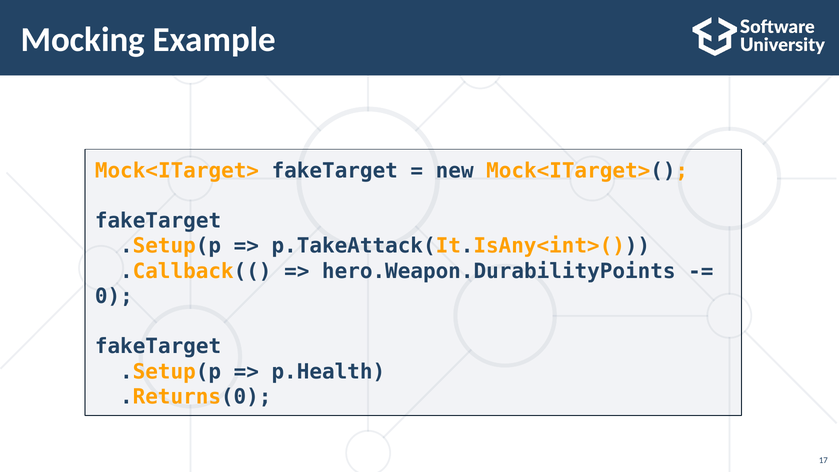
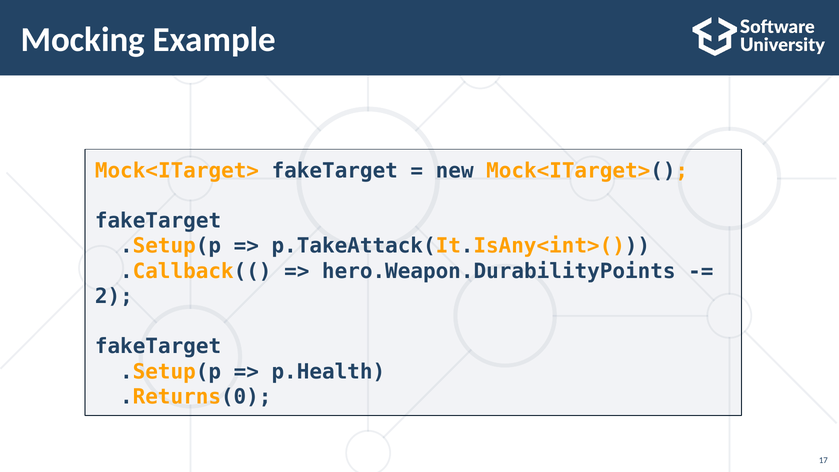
0: 0 -> 2
